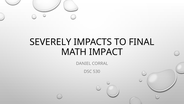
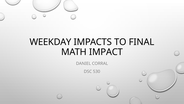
SEVERELY: SEVERELY -> WEEKDAY
